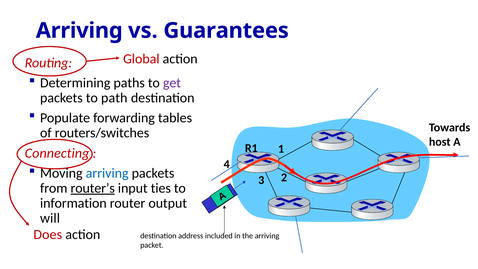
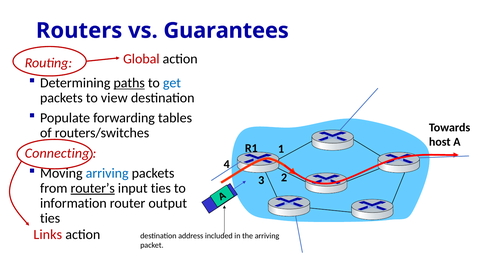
Arriving at (79, 31): Arriving -> Routers
paths underline: none -> present
get colour: purple -> blue
path: path -> view
will at (50, 218): will -> ties
Does: Does -> Links
